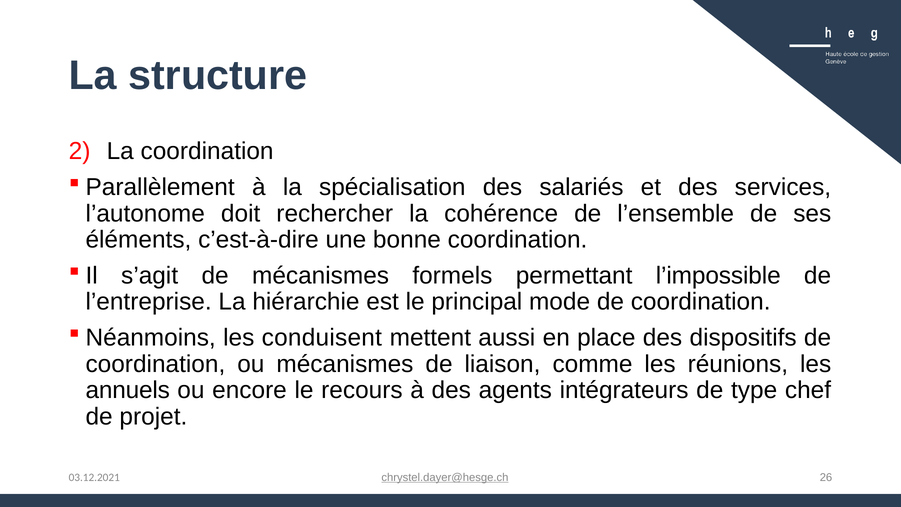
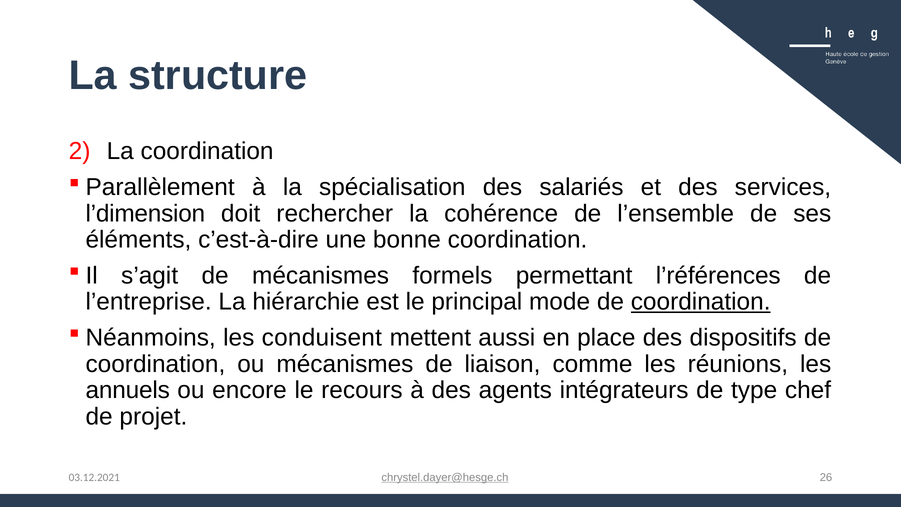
l’autonome: l’autonome -> l’dimension
l’impossible: l’impossible -> l’références
coordination at (701, 302) underline: none -> present
